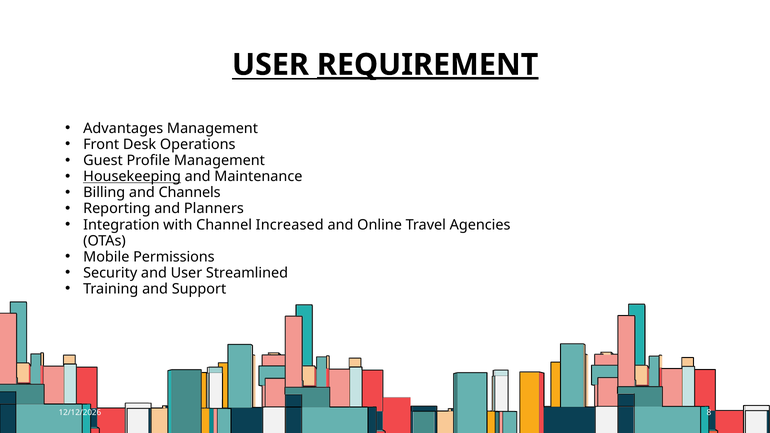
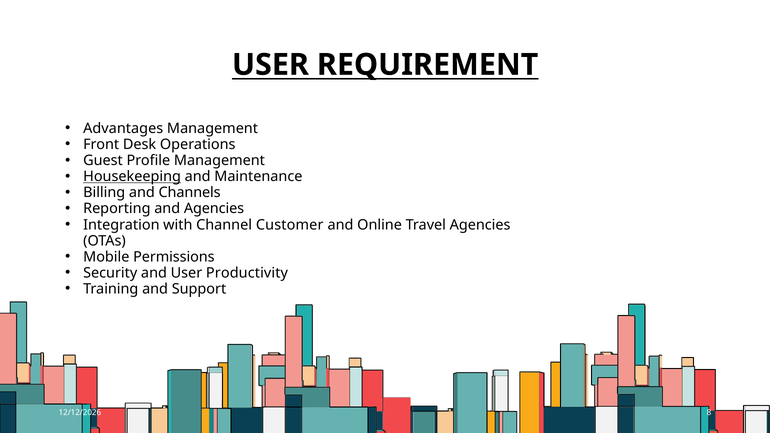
REQUIREMENT underline: present -> none
and Planners: Planners -> Agencies
Increased: Increased -> Customer
Streamlined: Streamlined -> Productivity
